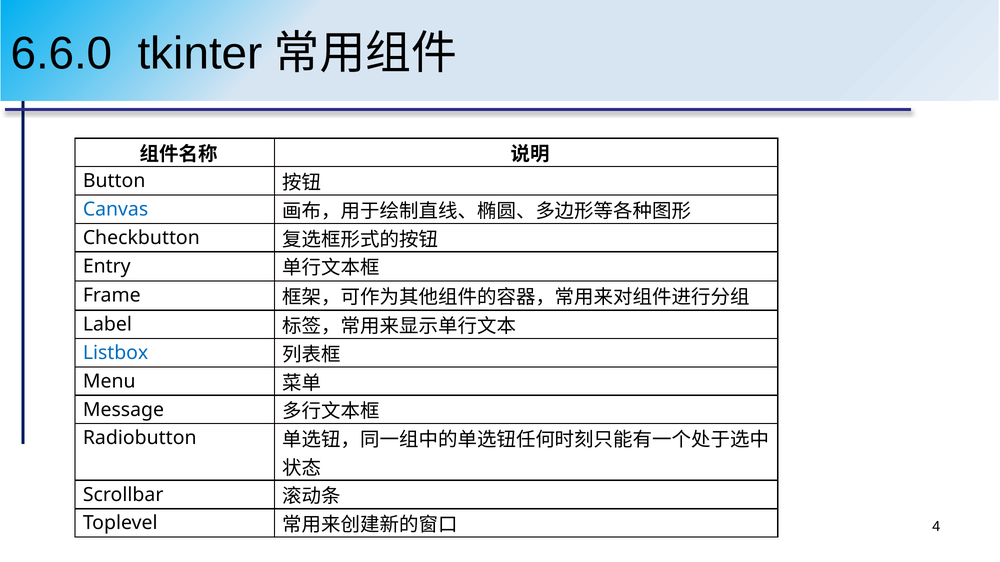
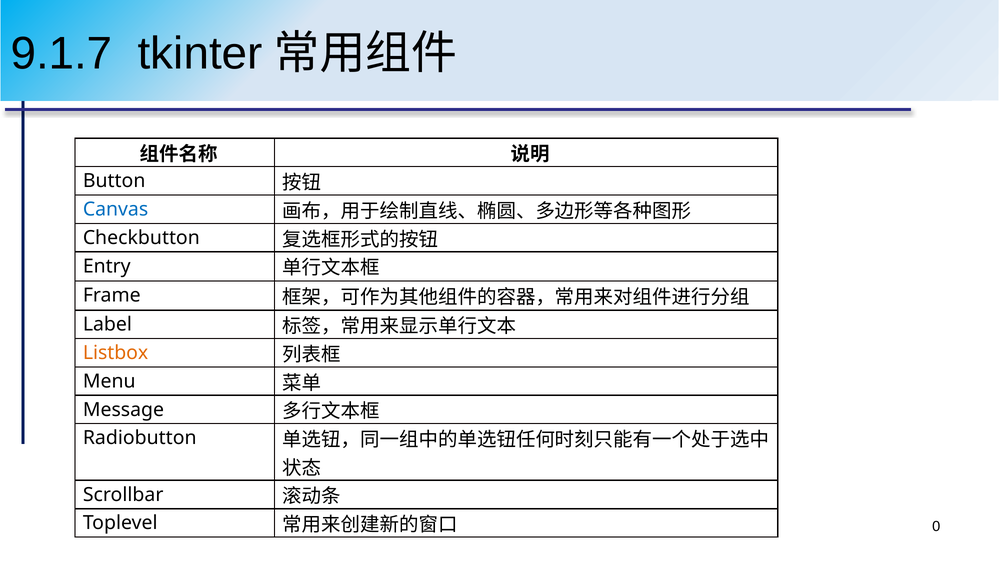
6.6.0: 6.6.0 -> 9.1.7
Listbox colour: blue -> orange
4: 4 -> 0
